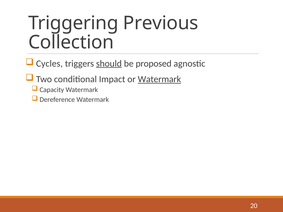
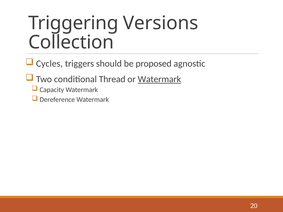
Previous: Previous -> Versions
should underline: present -> none
Impact: Impact -> Thread
